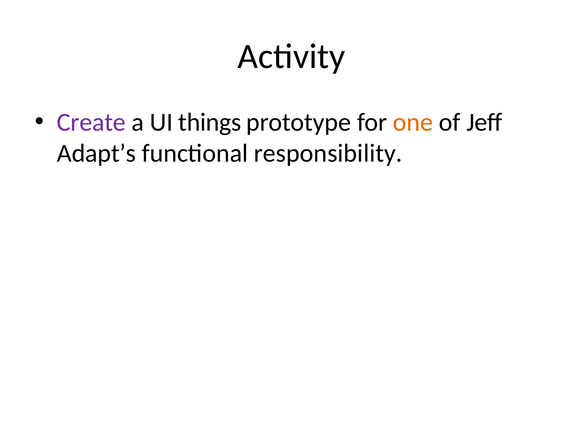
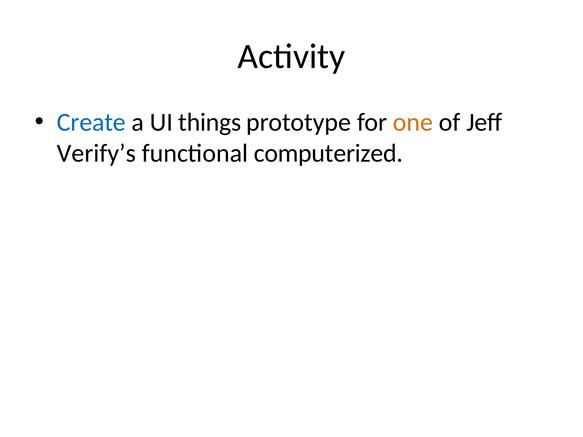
Create colour: purple -> blue
Adapt’s: Adapt’s -> Verify’s
responsibility: responsibility -> computerized
